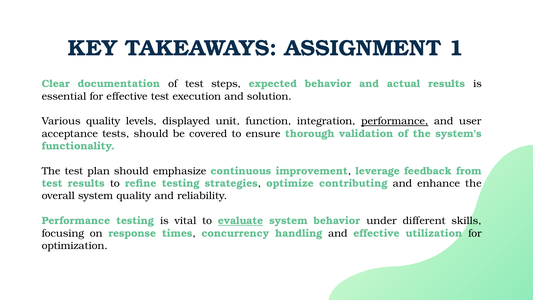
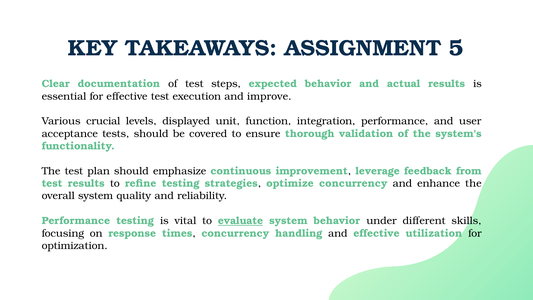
1: 1 -> 5
solution: solution -> improve
Various quality: quality -> crucial
performance at (395, 121) underline: present -> none
optimize contributing: contributing -> concurrency
